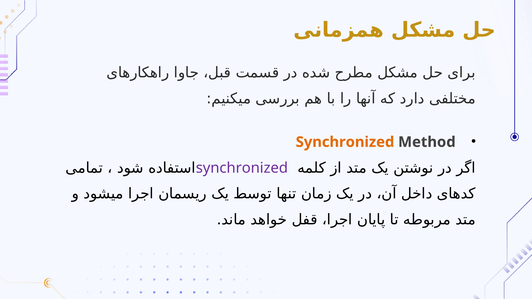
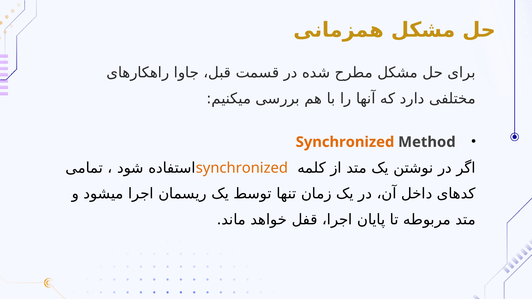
synchronized at (242, 168) colour: purple -> orange
